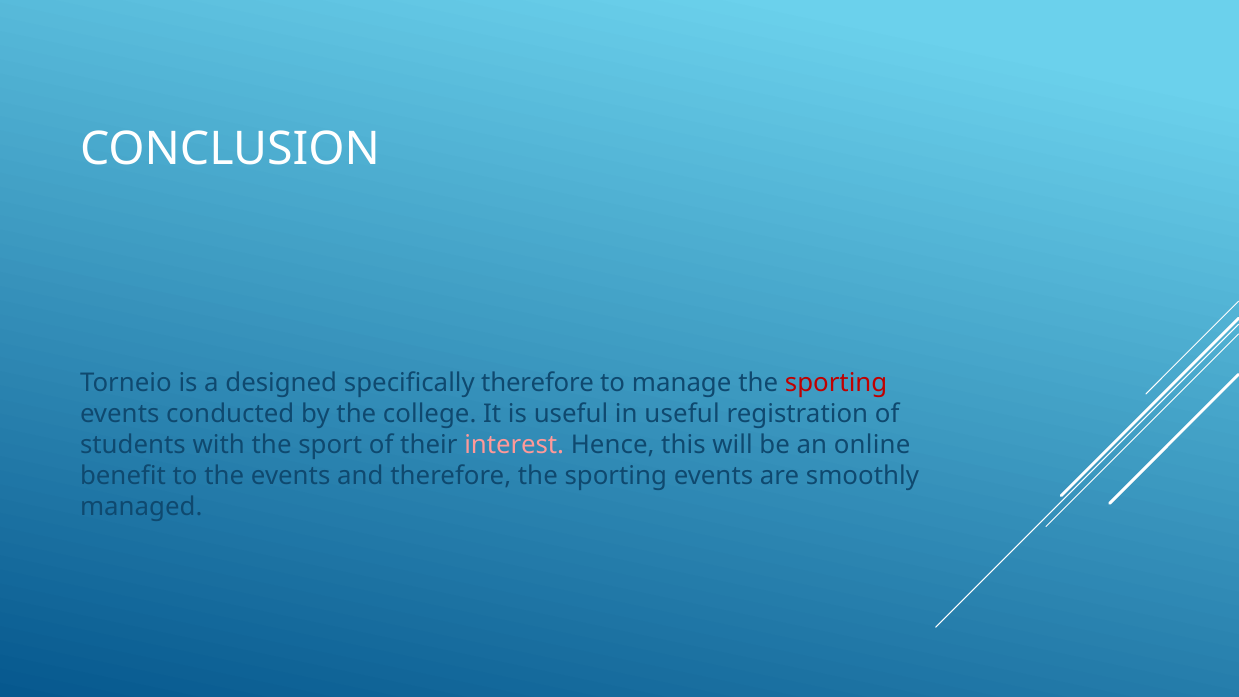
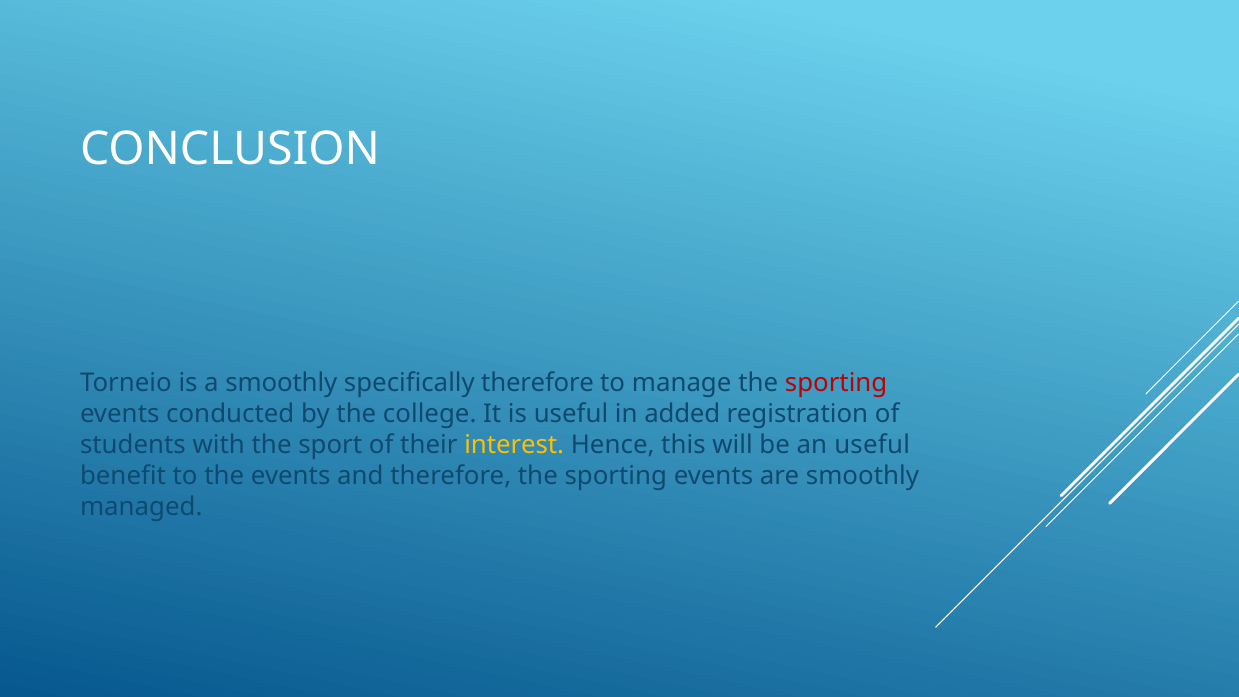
a designed: designed -> smoothly
in useful: useful -> added
interest colour: pink -> yellow
an online: online -> useful
